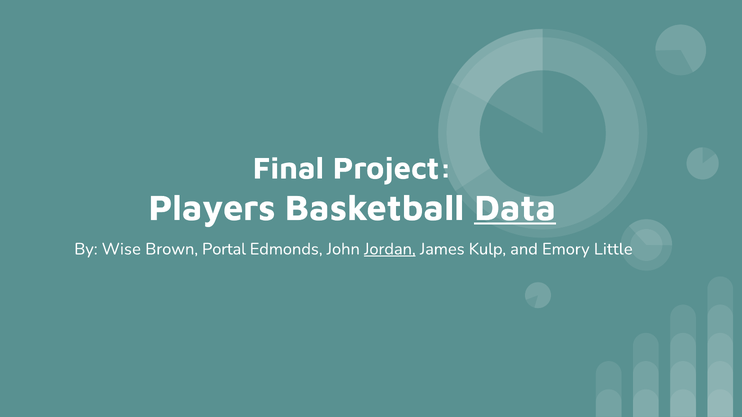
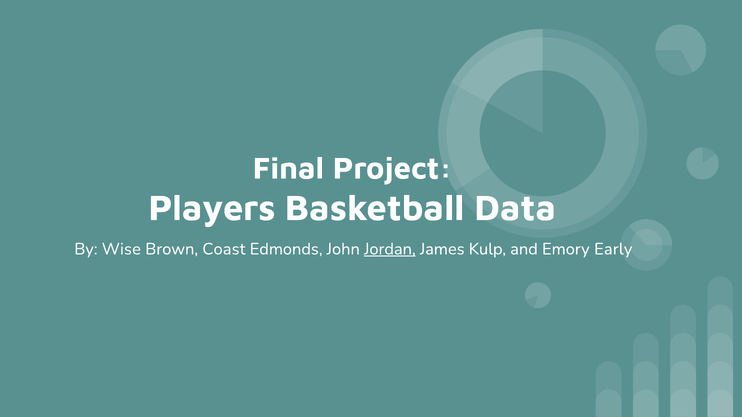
Data underline: present -> none
Portal: Portal -> Coast
Little: Little -> Early
